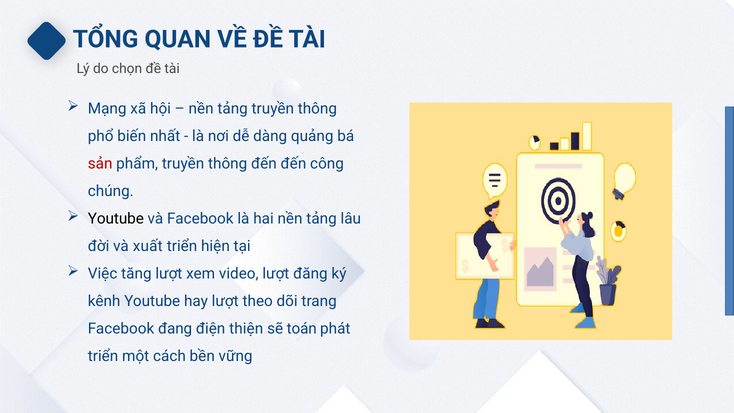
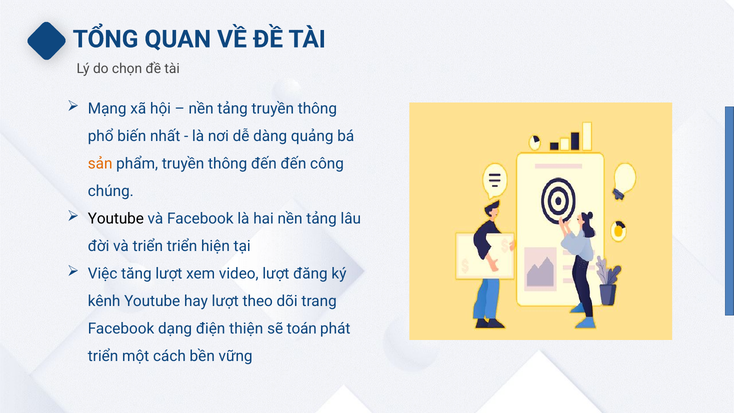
sản colour: red -> orange
và xuất: xuất -> triển
đang: đang -> dạng
